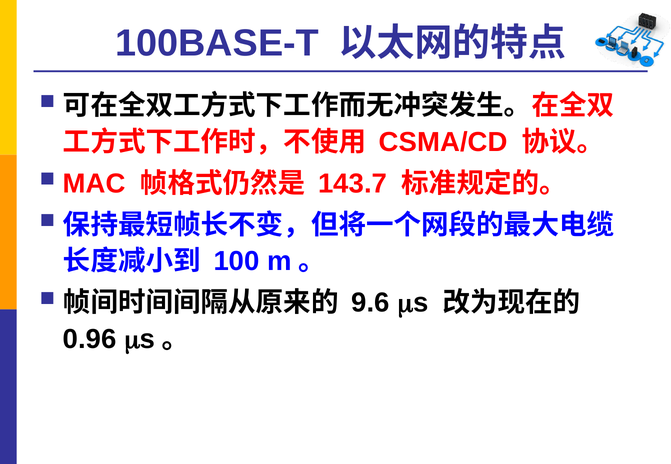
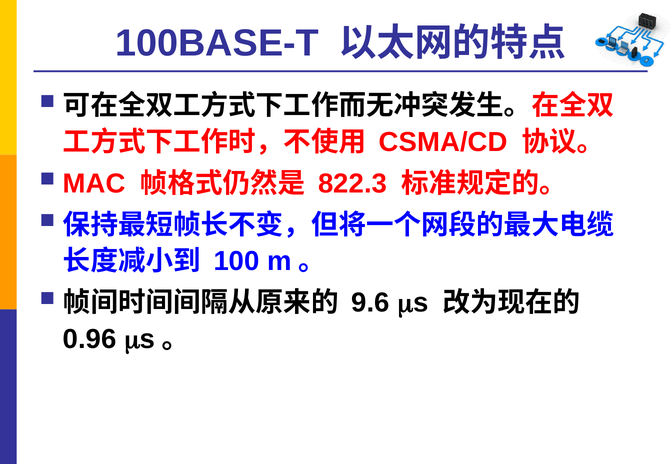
143.7: 143.7 -> 822.3
